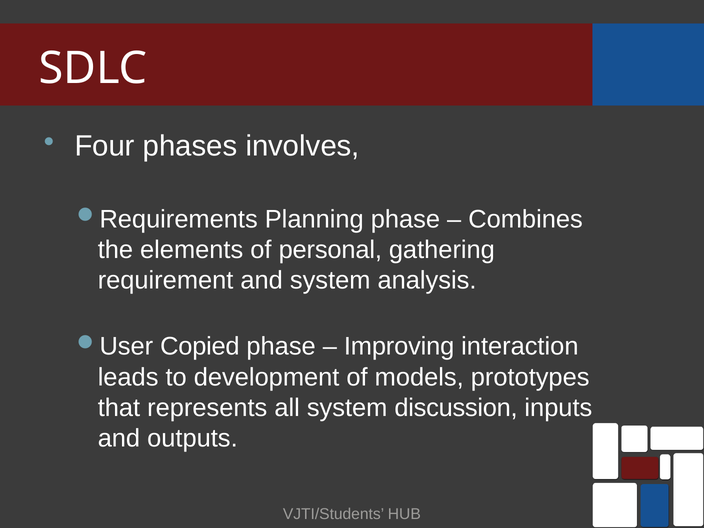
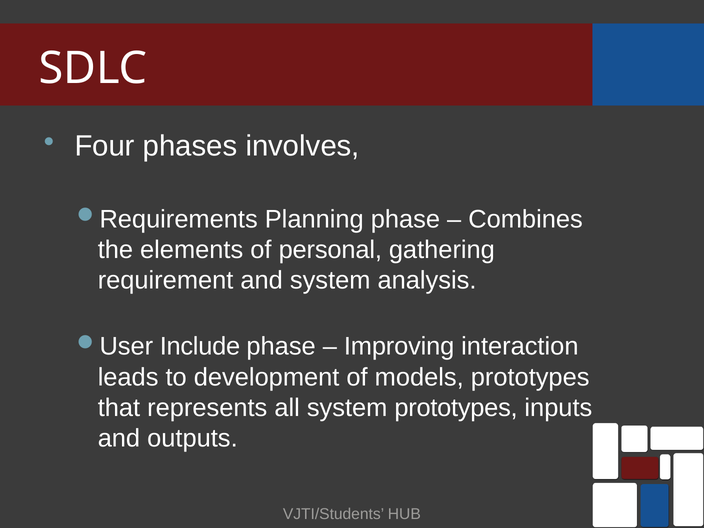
Copied: Copied -> Include
system discussion: discussion -> prototypes
